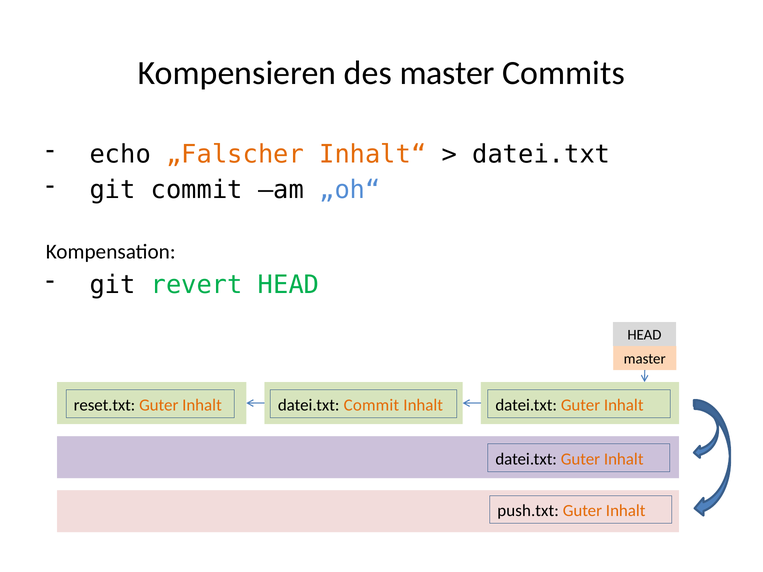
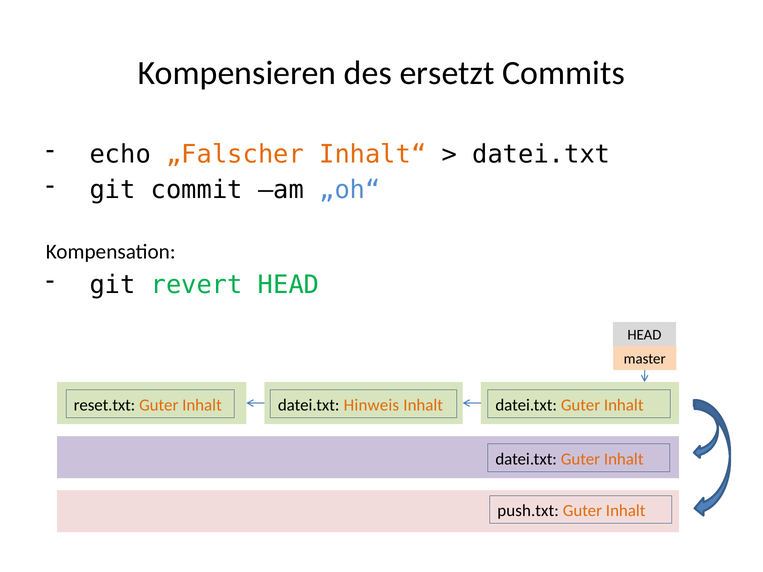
des master: master -> ersetzt
datei.txt Commit: Commit -> Hinweis
